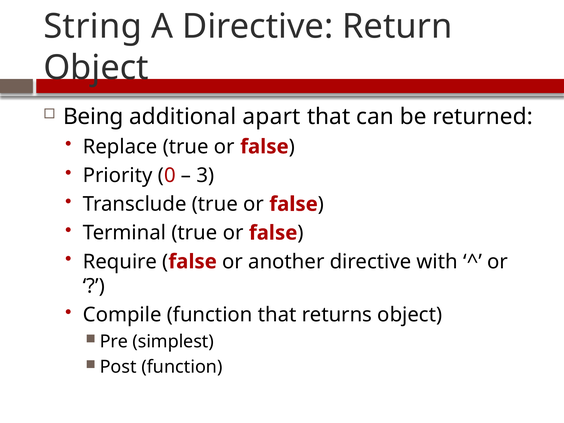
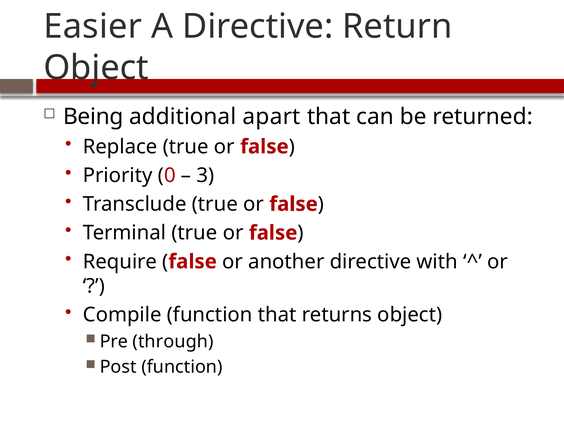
String: String -> Easier
simplest: simplest -> through
